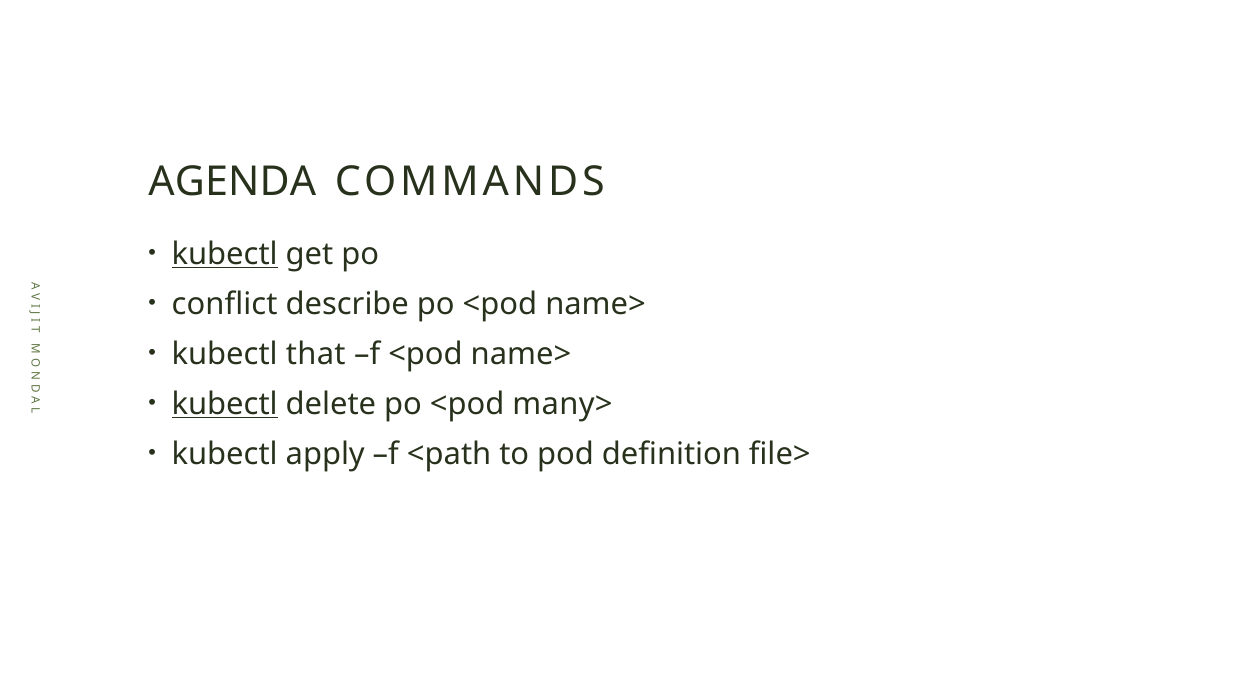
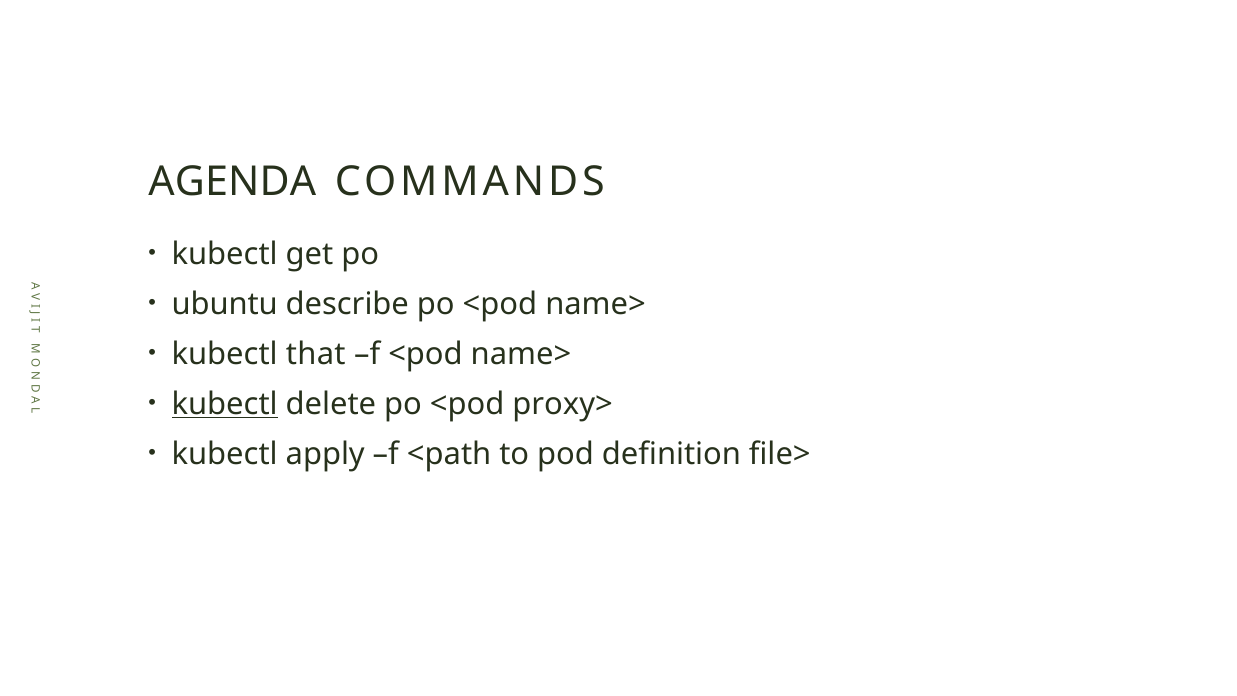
kubectl at (225, 254) underline: present -> none
conflict: conflict -> ubuntu
many>: many> -> proxy>
